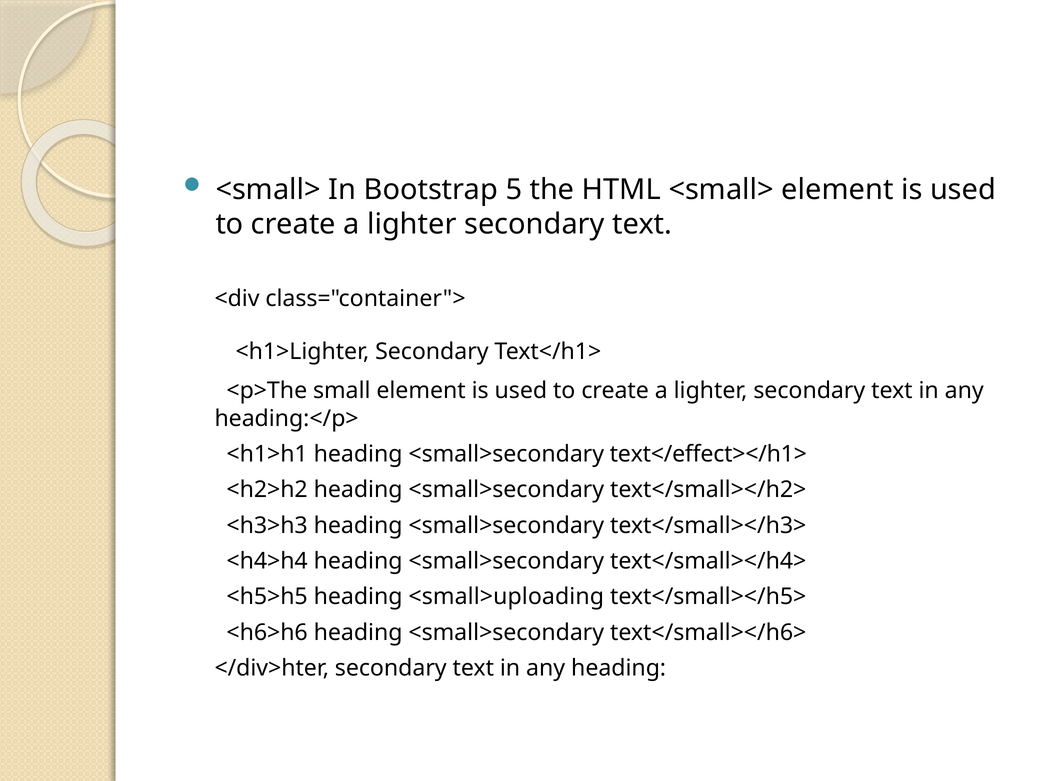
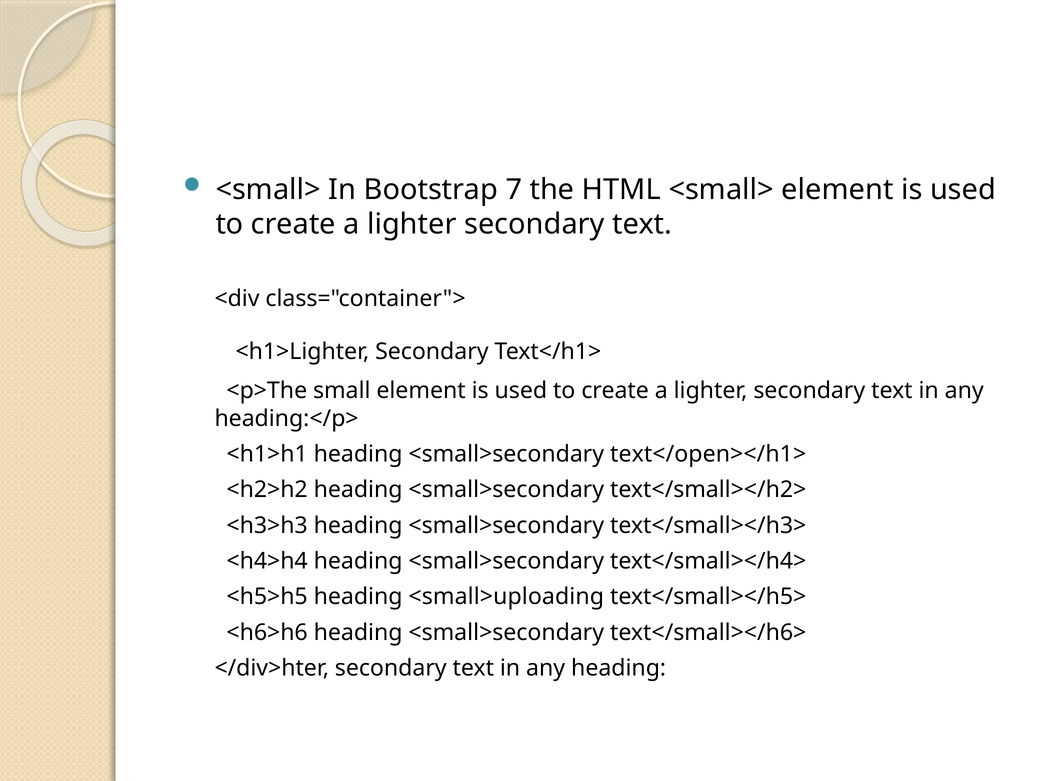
5: 5 -> 7
text</effect></h1>: text</effect></h1> -> text</open></h1>
